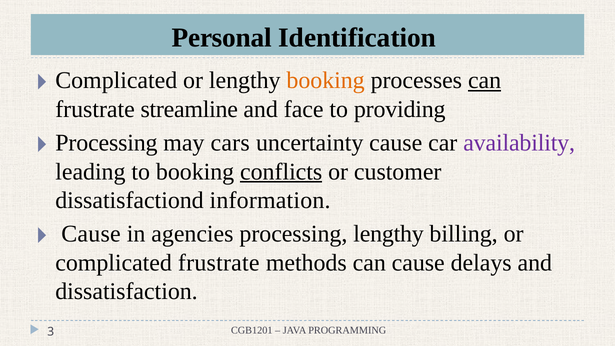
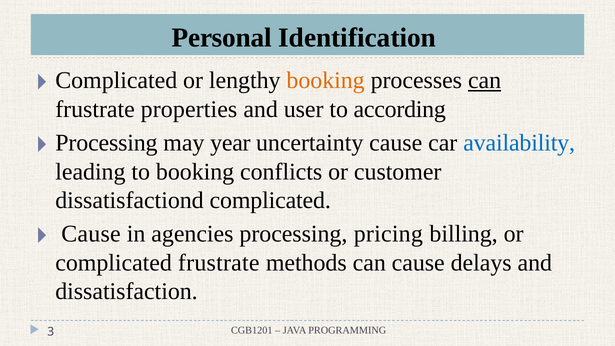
streamline: streamline -> properties
face: face -> user
providing: providing -> according
cars: cars -> year
availability colour: purple -> blue
conflicts underline: present -> none
dissatisfactiond information: information -> complicated
processing lengthy: lengthy -> pricing
